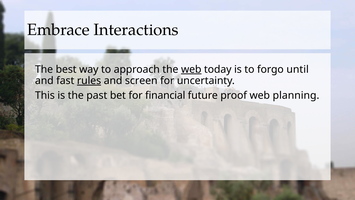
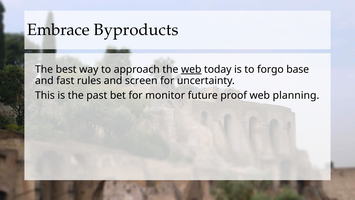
Interactions: Interactions -> Byproducts
until: until -> base
rules underline: present -> none
financial: financial -> monitor
